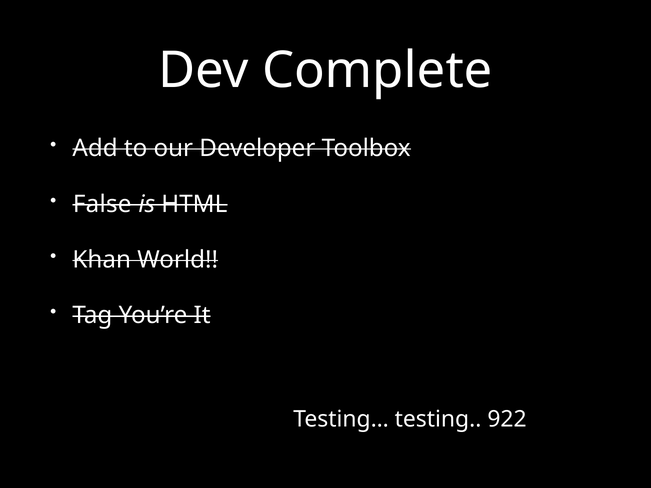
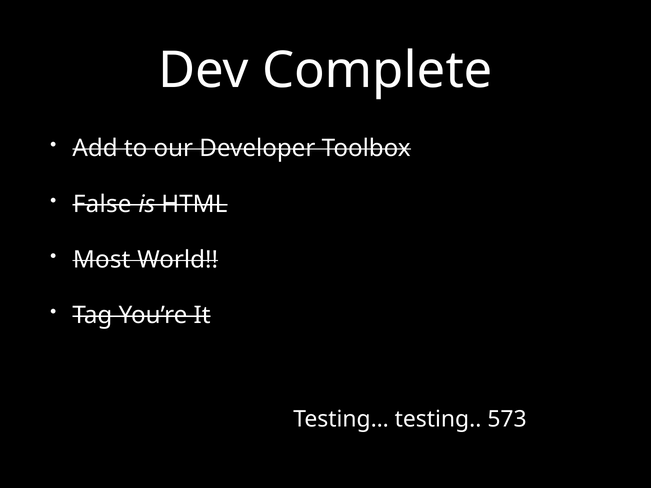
Khan: Khan -> Most
922: 922 -> 573
